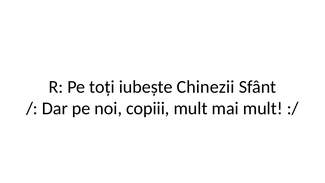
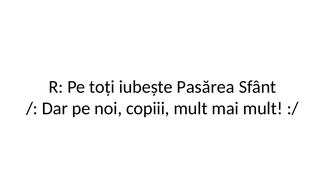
Chinezii: Chinezii -> Pasărea
